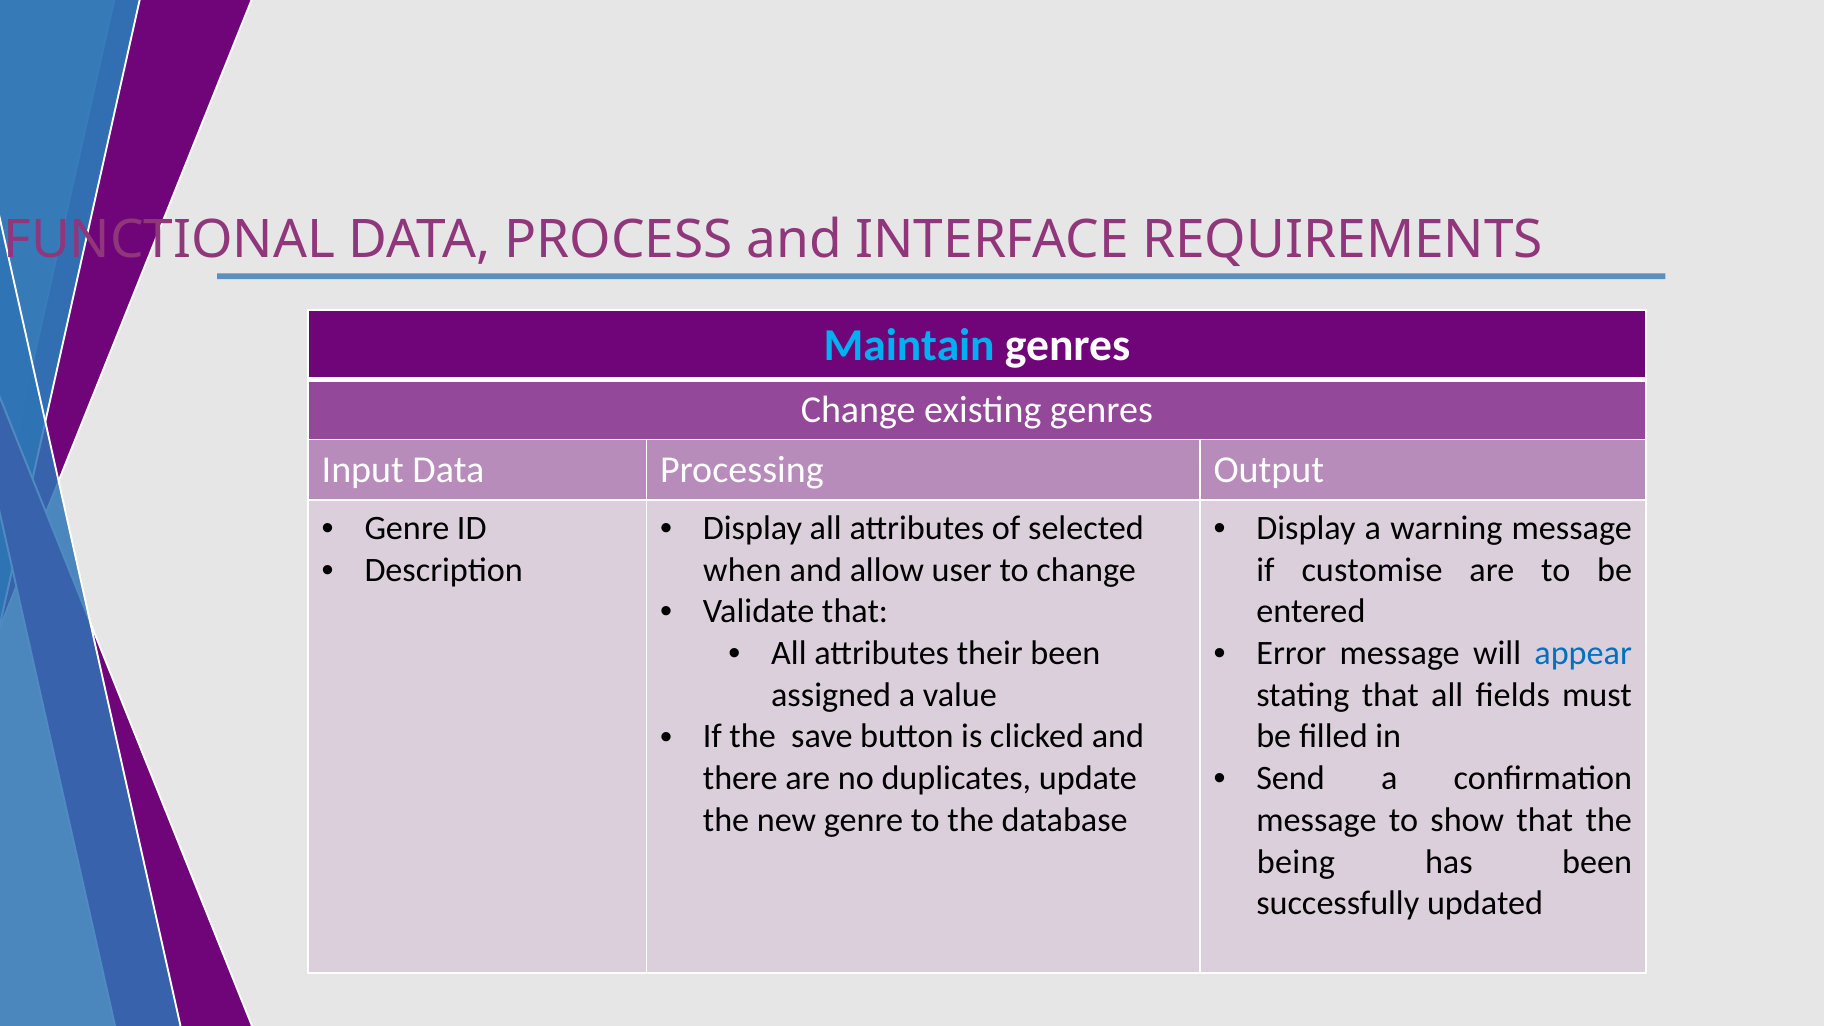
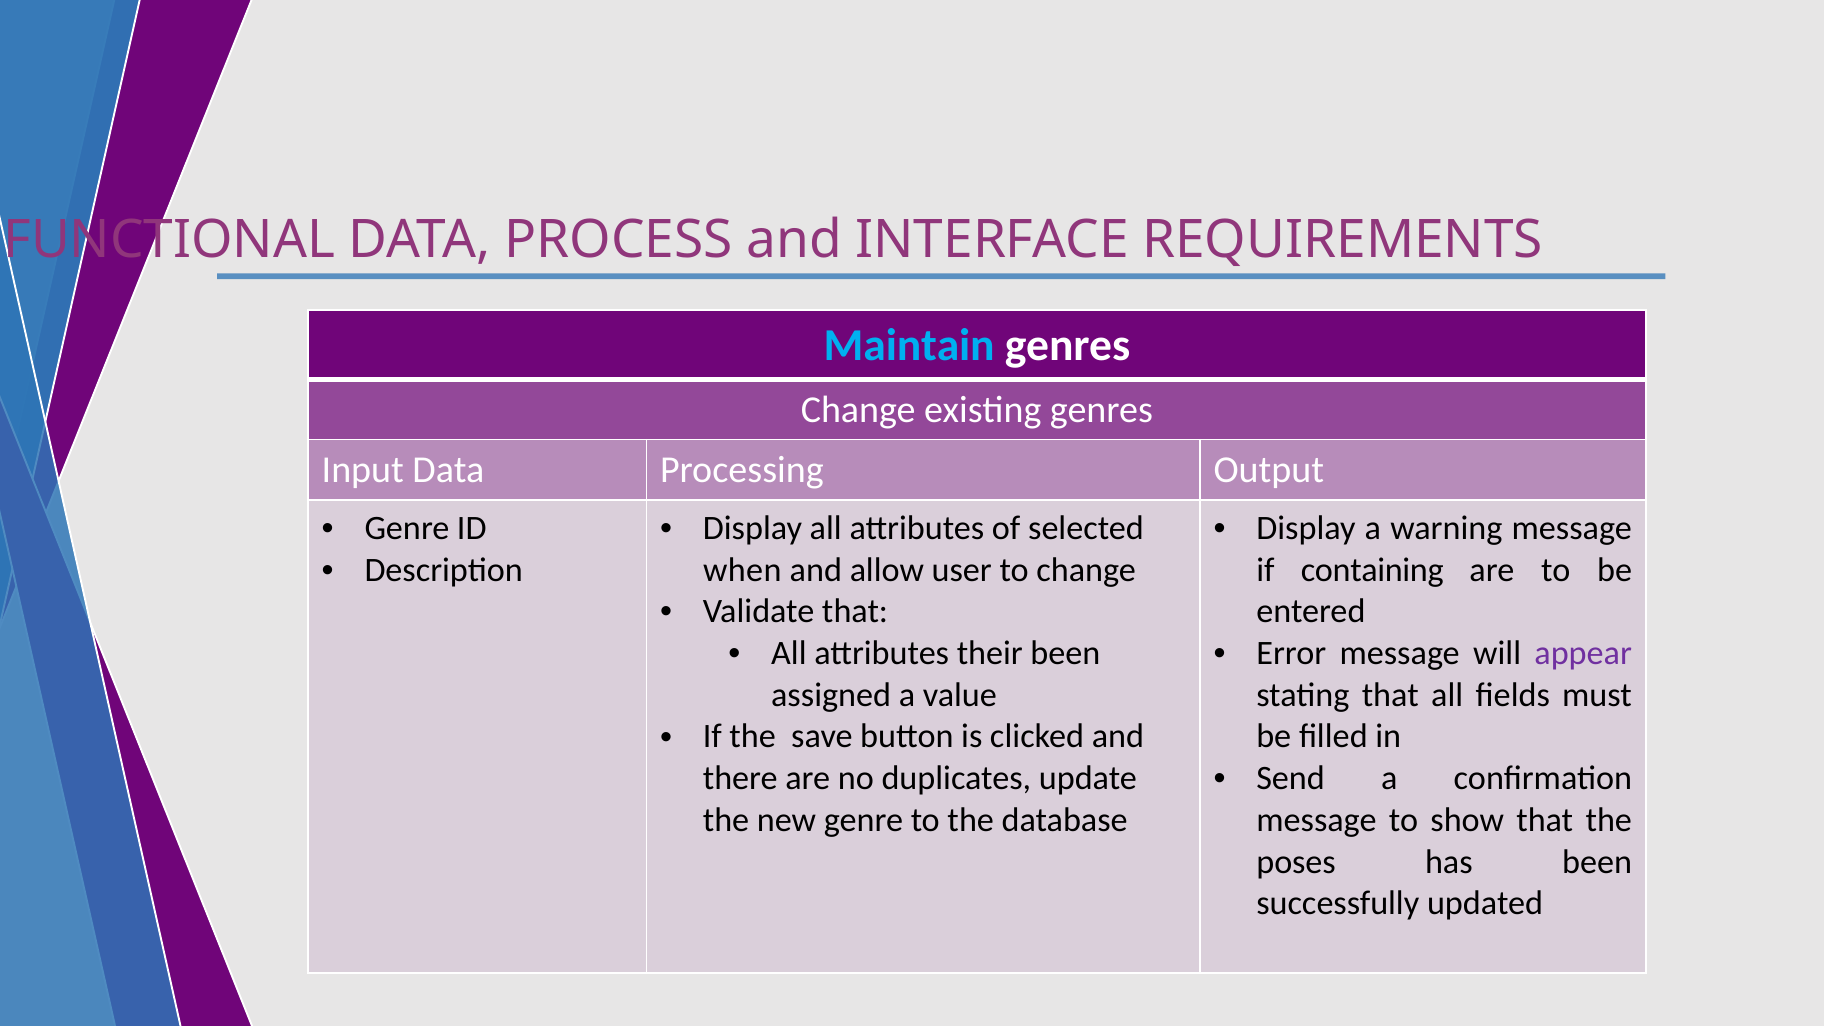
customise: customise -> containing
appear colour: blue -> purple
being: being -> poses
